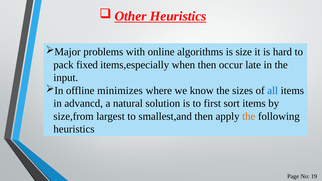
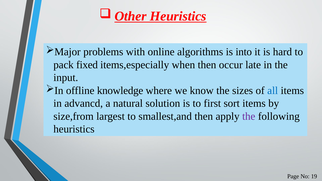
size: size -> into
minimizes: minimizes -> knowledge
the at (249, 116) colour: orange -> purple
